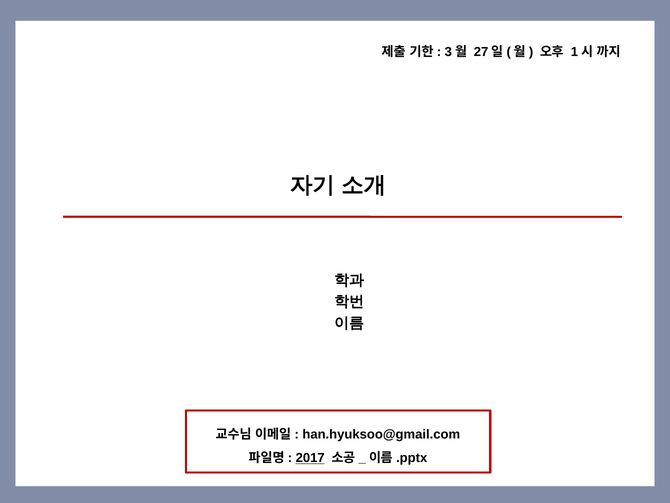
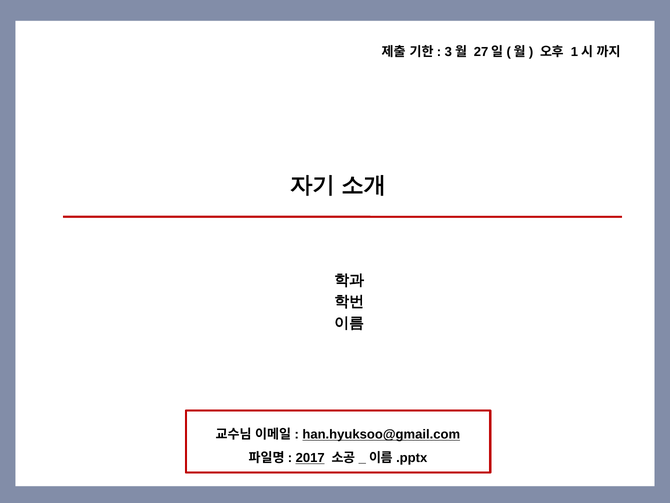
han.hyuksoo@gmail.com underline: none -> present
